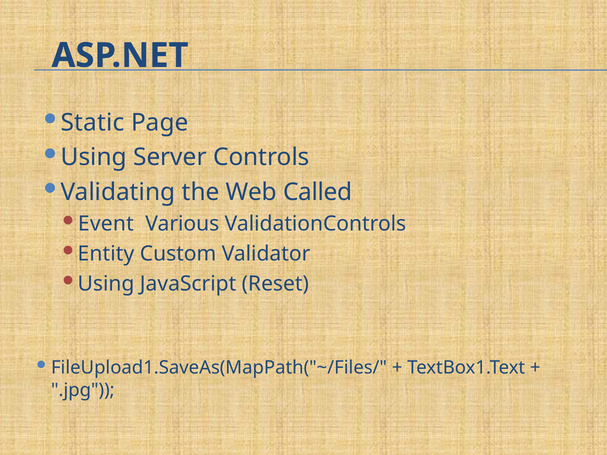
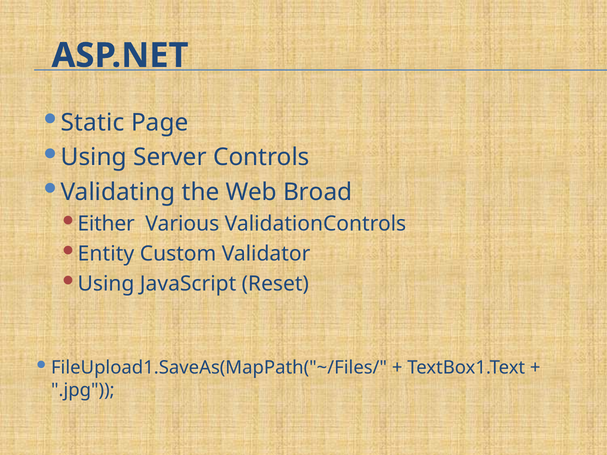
Called: Called -> Broad
Event: Event -> Either
